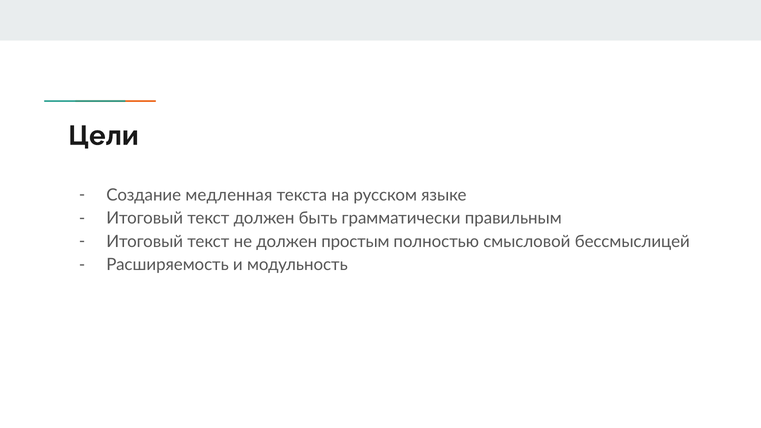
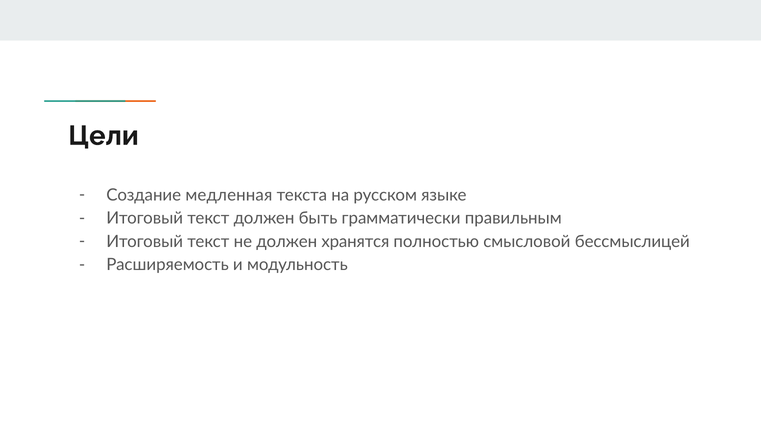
простым: простым -> хранятся
